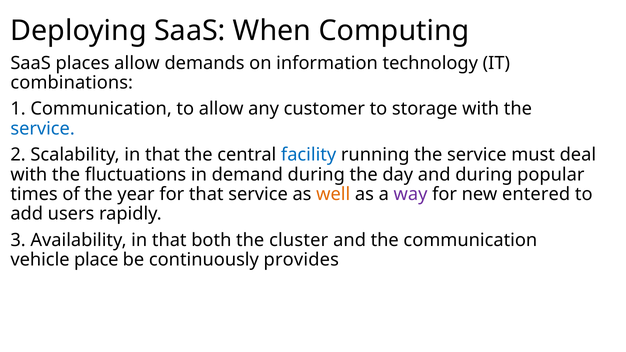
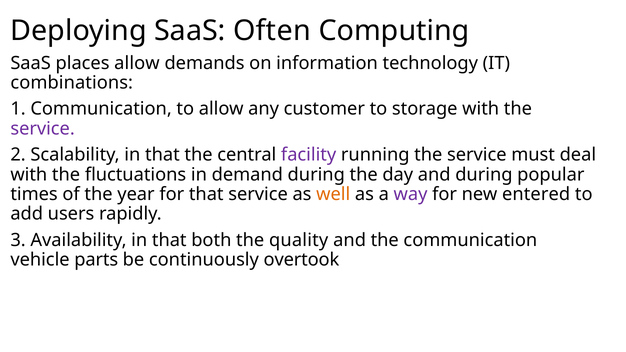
When: When -> Often
service at (43, 129) colour: blue -> purple
facility colour: blue -> purple
cluster: cluster -> quality
place: place -> parts
provides: provides -> overtook
